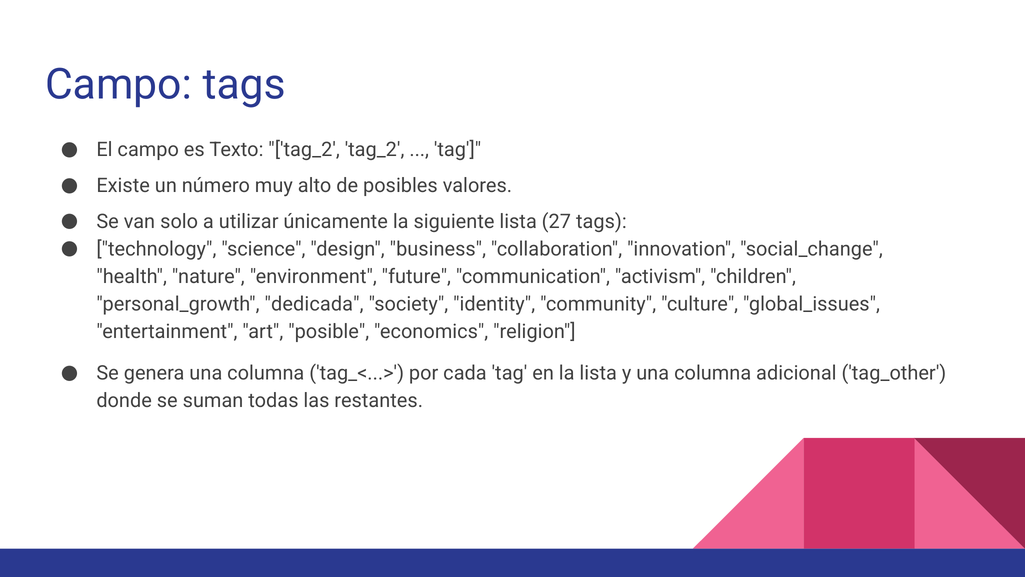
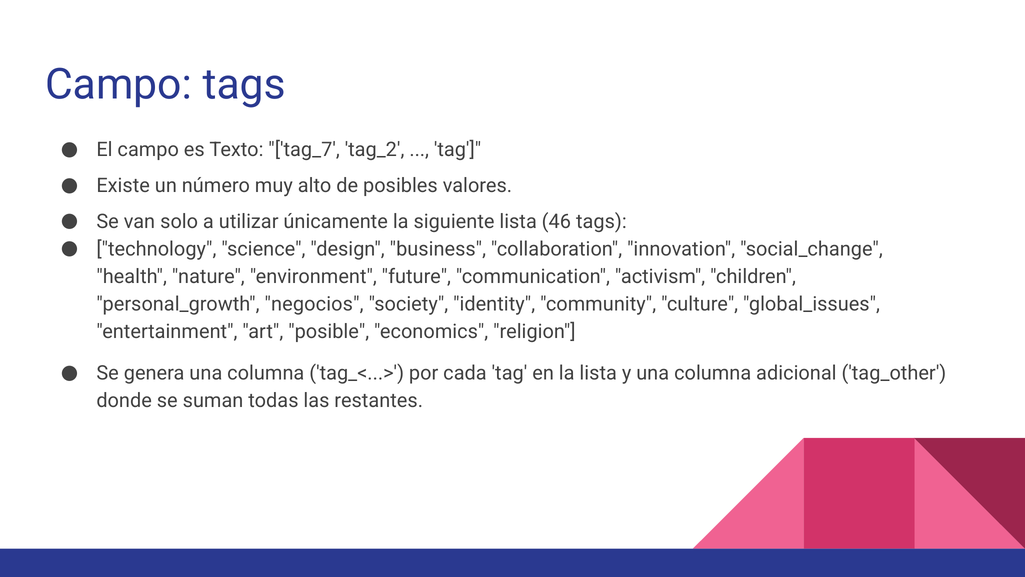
Texto tag_2: tag_2 -> tag_7
27: 27 -> 46
dedicada: dedicada -> negocios
